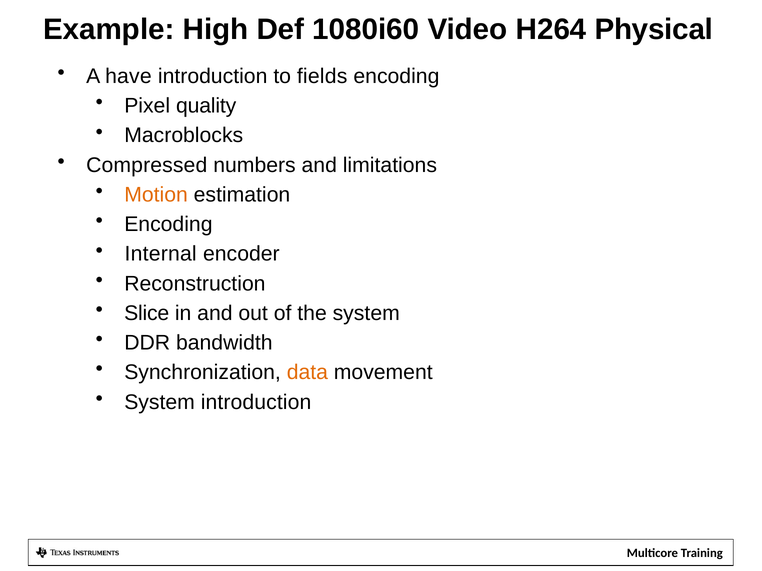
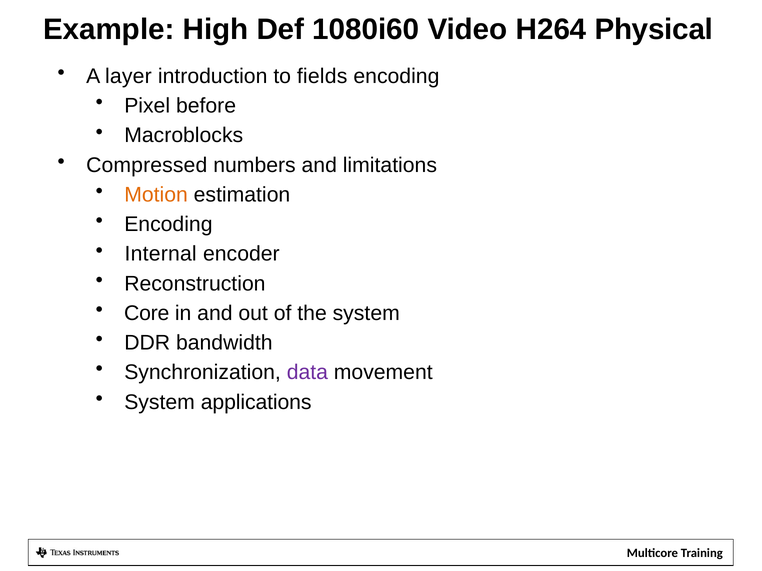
have: have -> layer
quality: quality -> before
Slice: Slice -> Core
data colour: orange -> purple
System introduction: introduction -> applications
